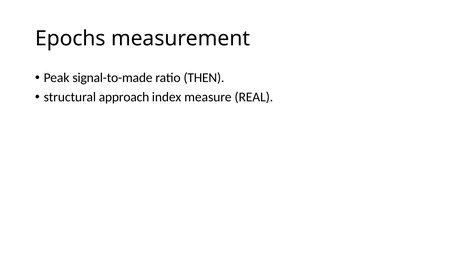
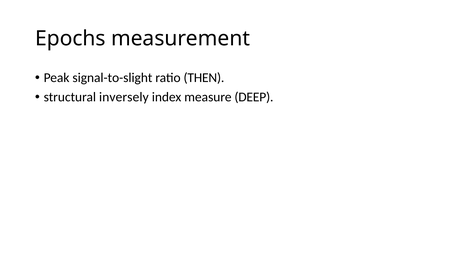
signal-to-made: signal-to-made -> signal-to-slight
approach: approach -> inversely
REAL: REAL -> DEEP
